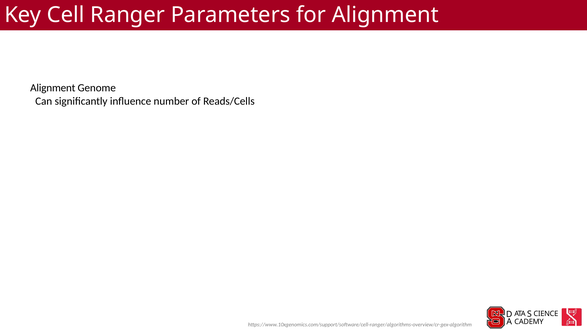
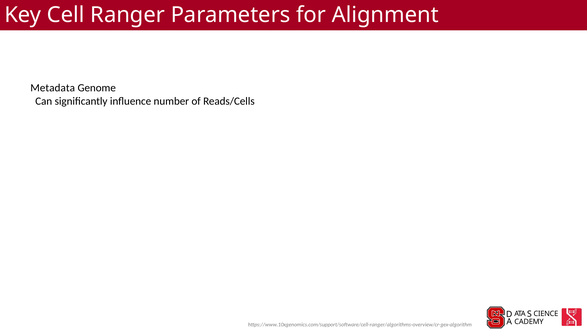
Alignment at (53, 88): Alignment -> Metadata
